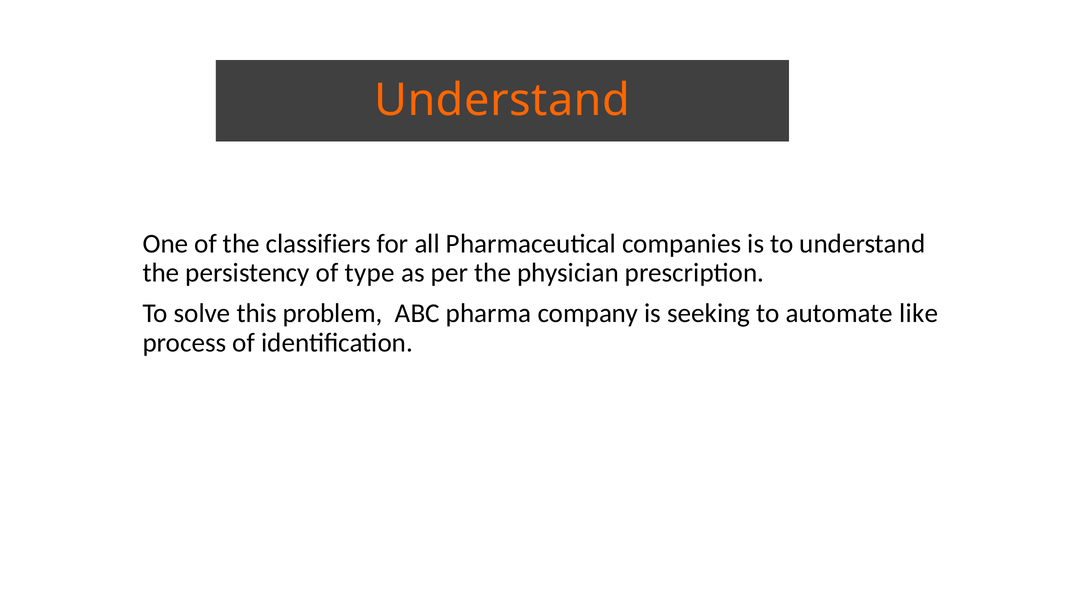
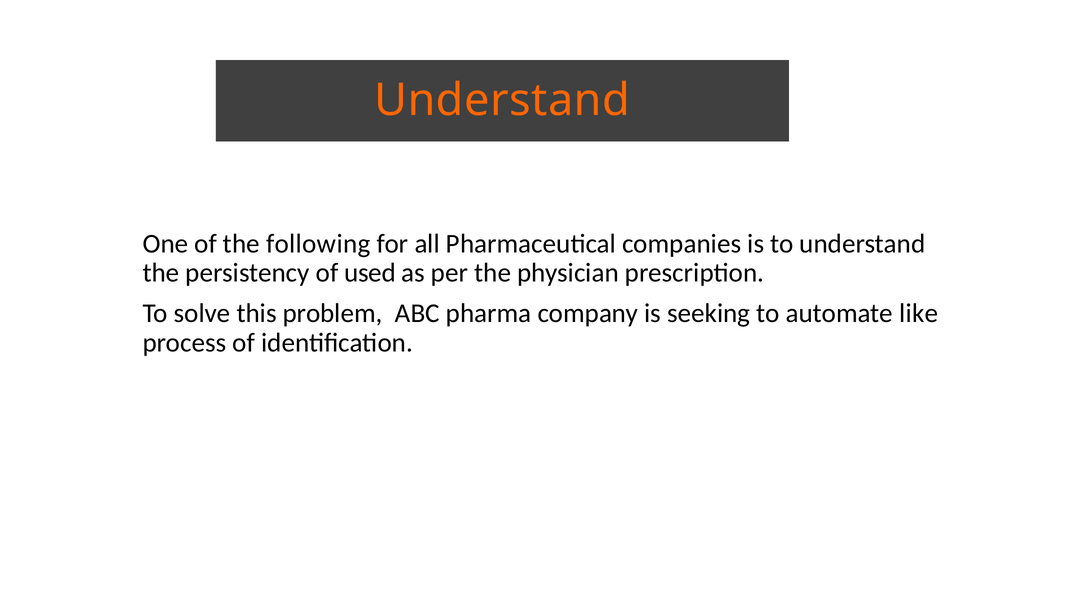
classifiers: classifiers -> following
type: type -> used
